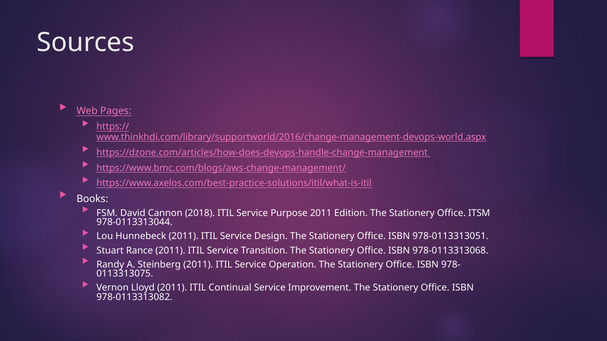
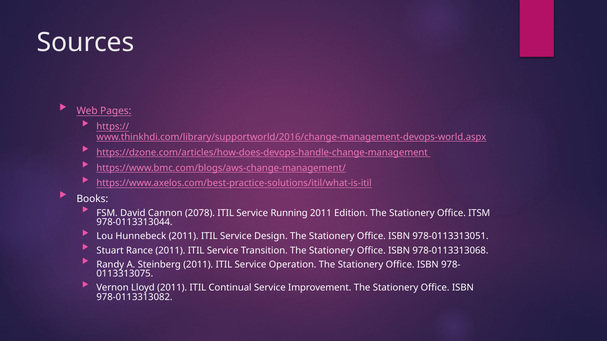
2018: 2018 -> 2078
Purpose: Purpose -> Running
